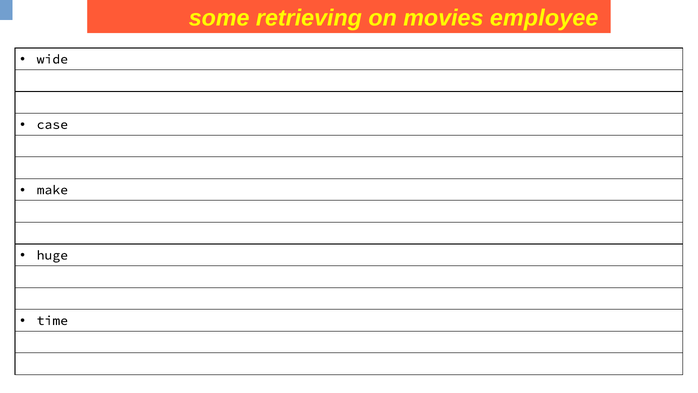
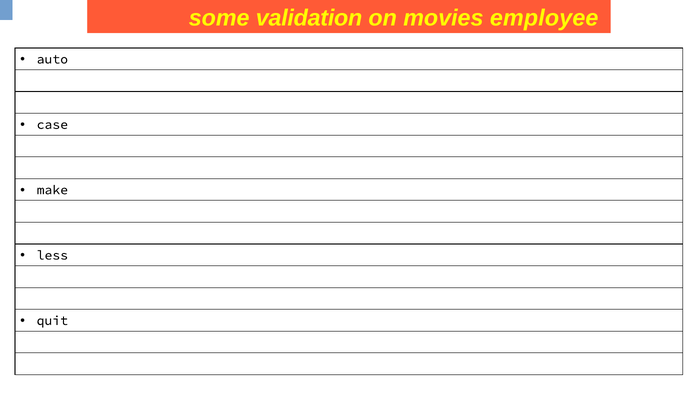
retrieving: retrieving -> validation
wide: wide -> auto
huge: huge -> less
time: time -> quit
